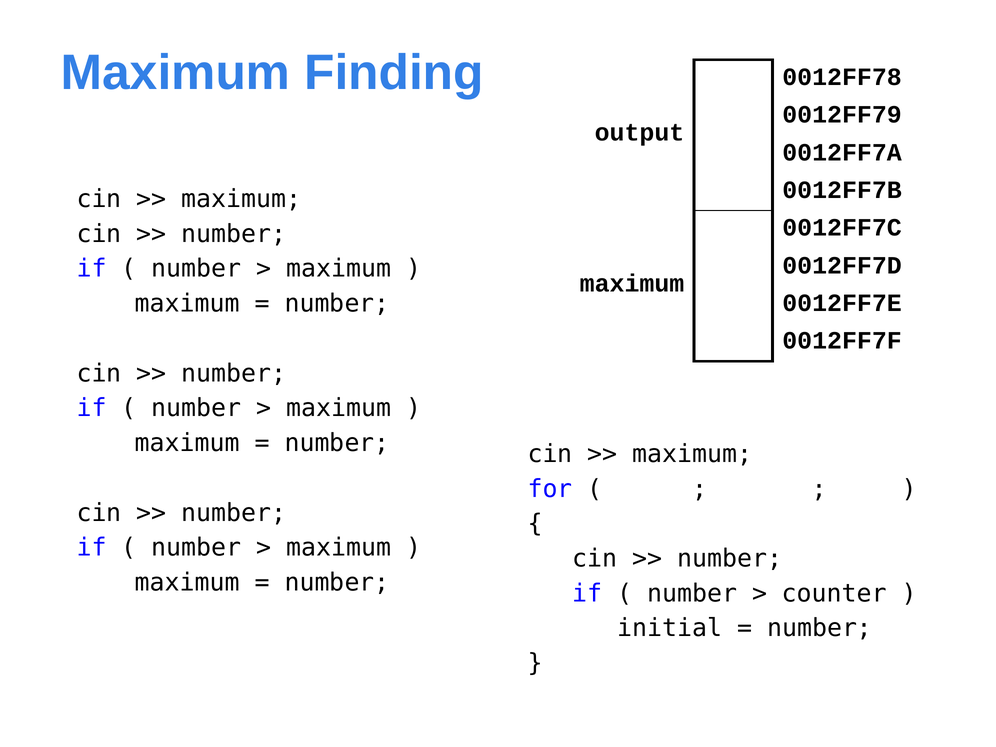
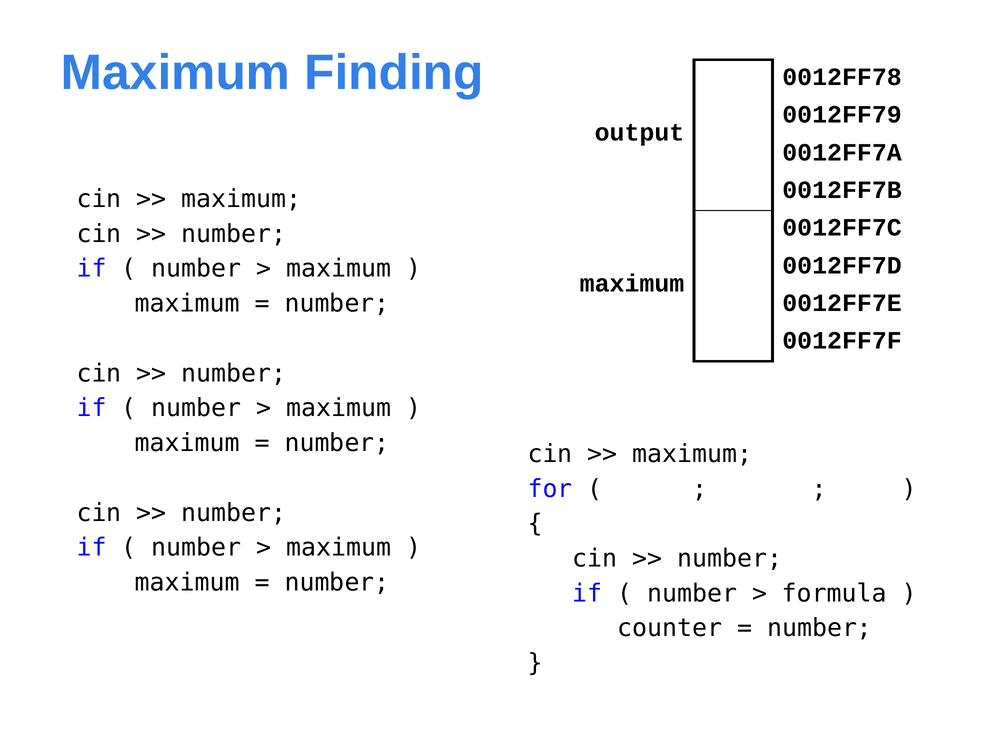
counter: counter -> formula
initial: initial -> counter
